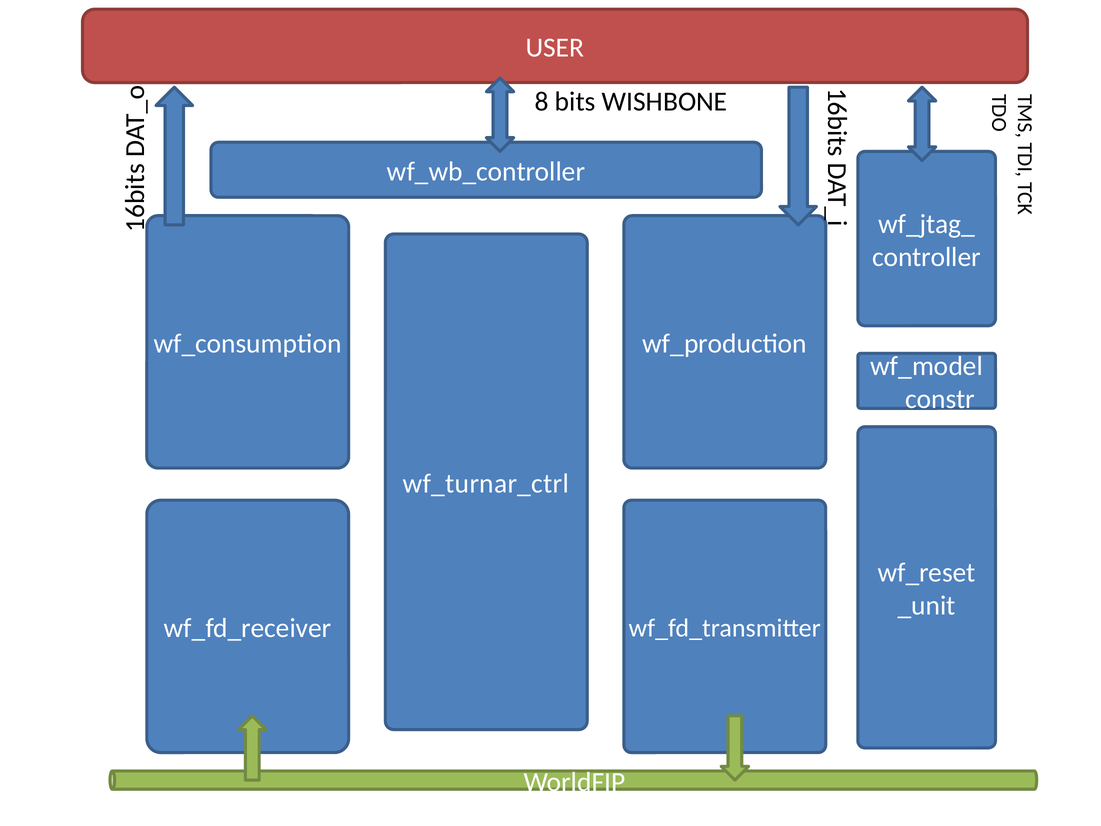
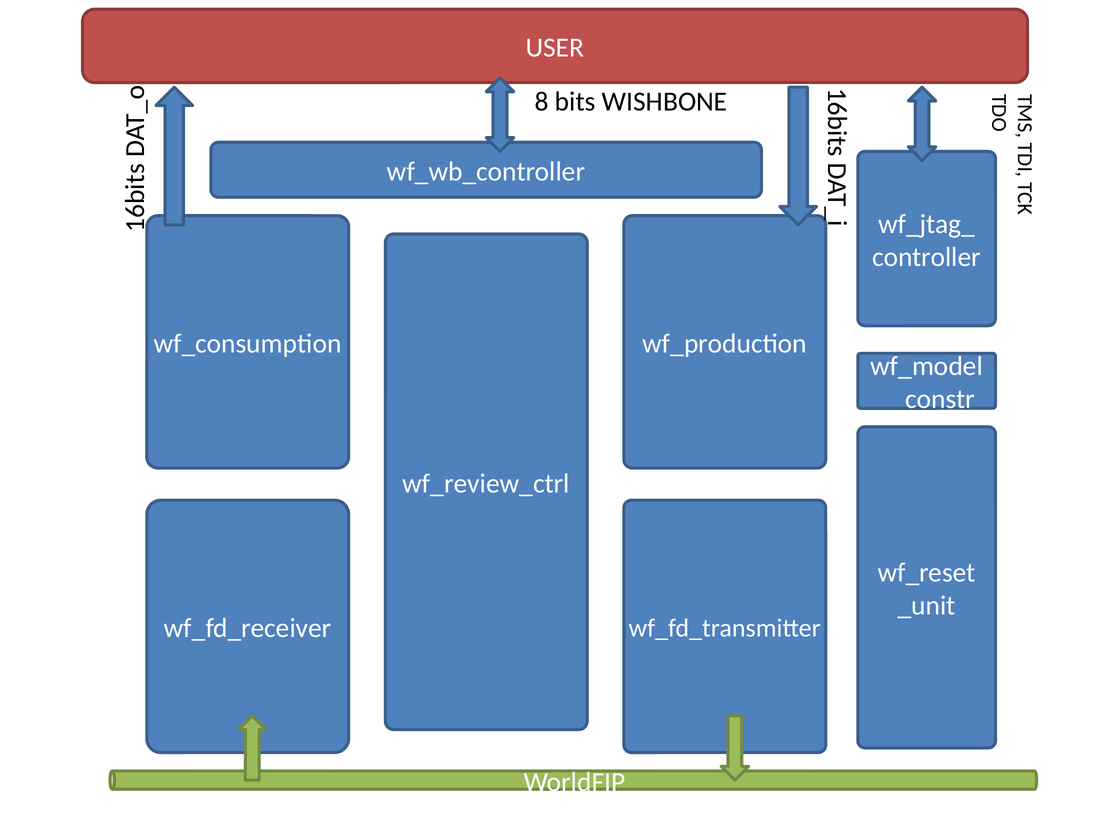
wf_turnar_ctrl: wf_turnar_ctrl -> wf_review_ctrl
